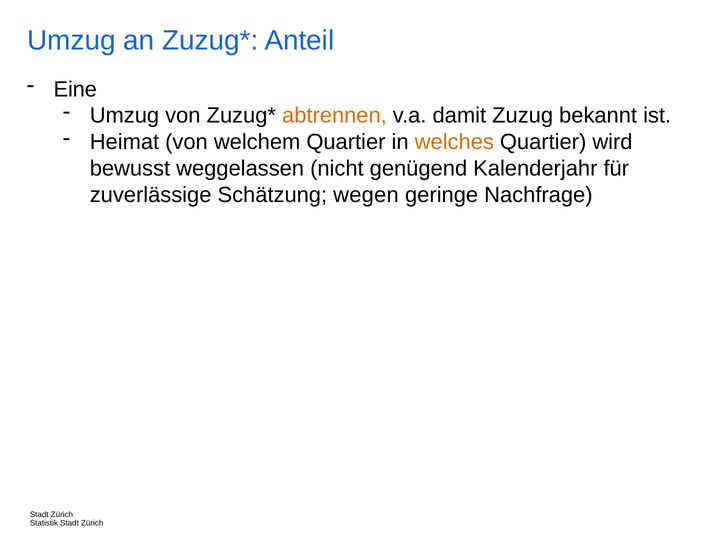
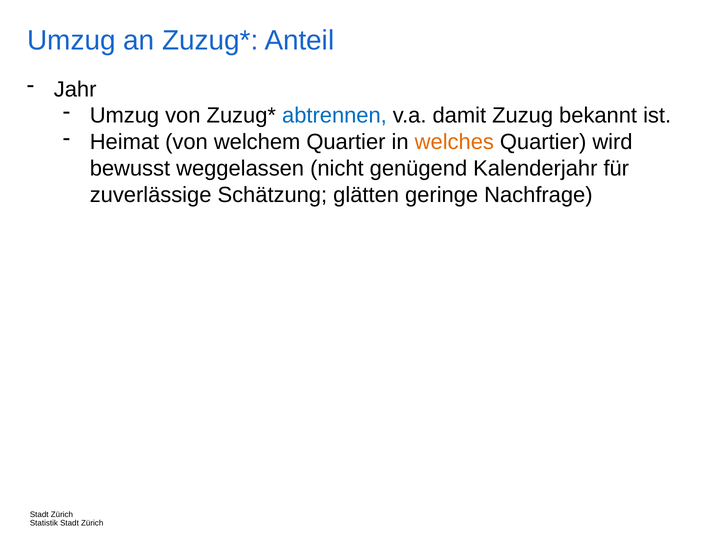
Eine: Eine -> Jahr
abtrennen colour: orange -> blue
wegen: wegen -> glätten
